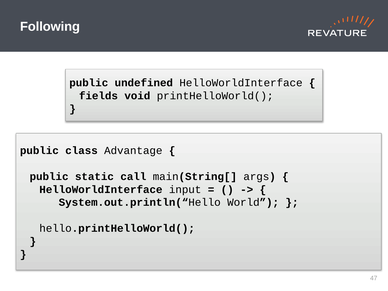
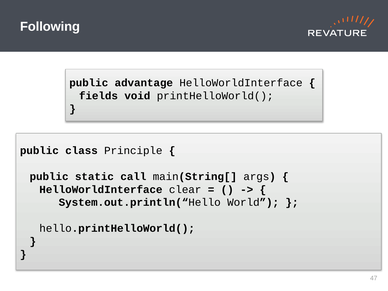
undefined: undefined -> advantage
Advantage: Advantage -> Principle
input: input -> clear
